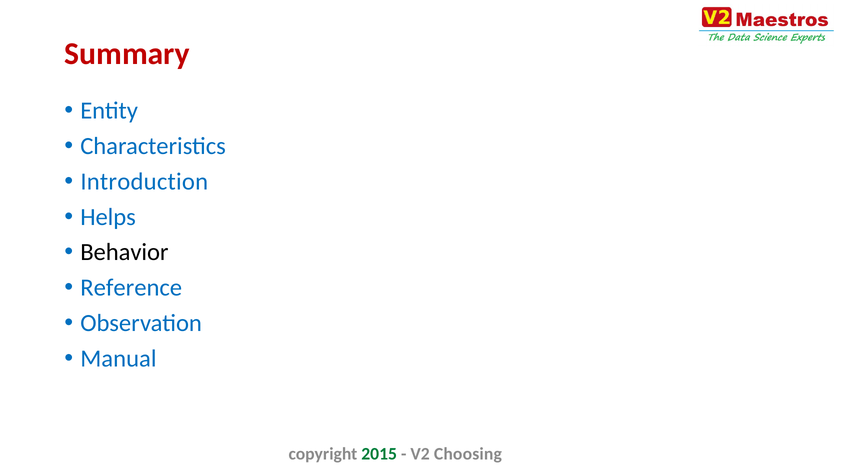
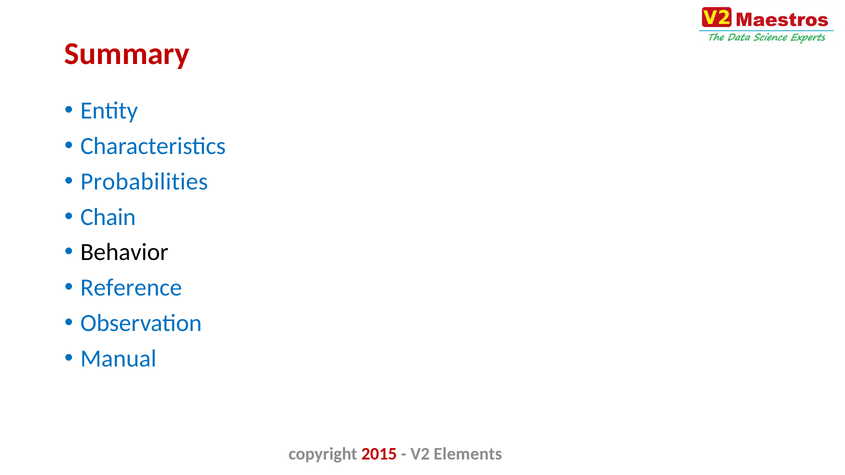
Introduction: Introduction -> Probabilities
Helps: Helps -> Chain
2015 colour: green -> red
Choosing: Choosing -> Elements
